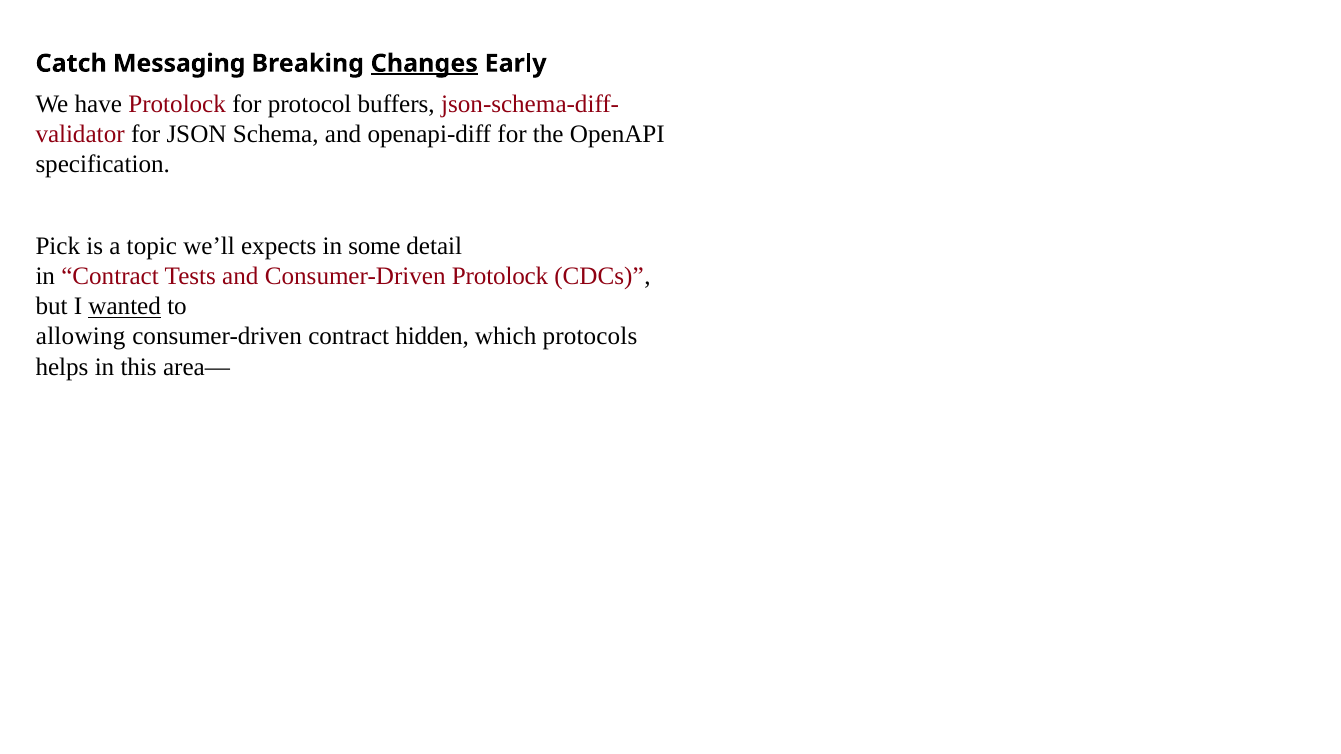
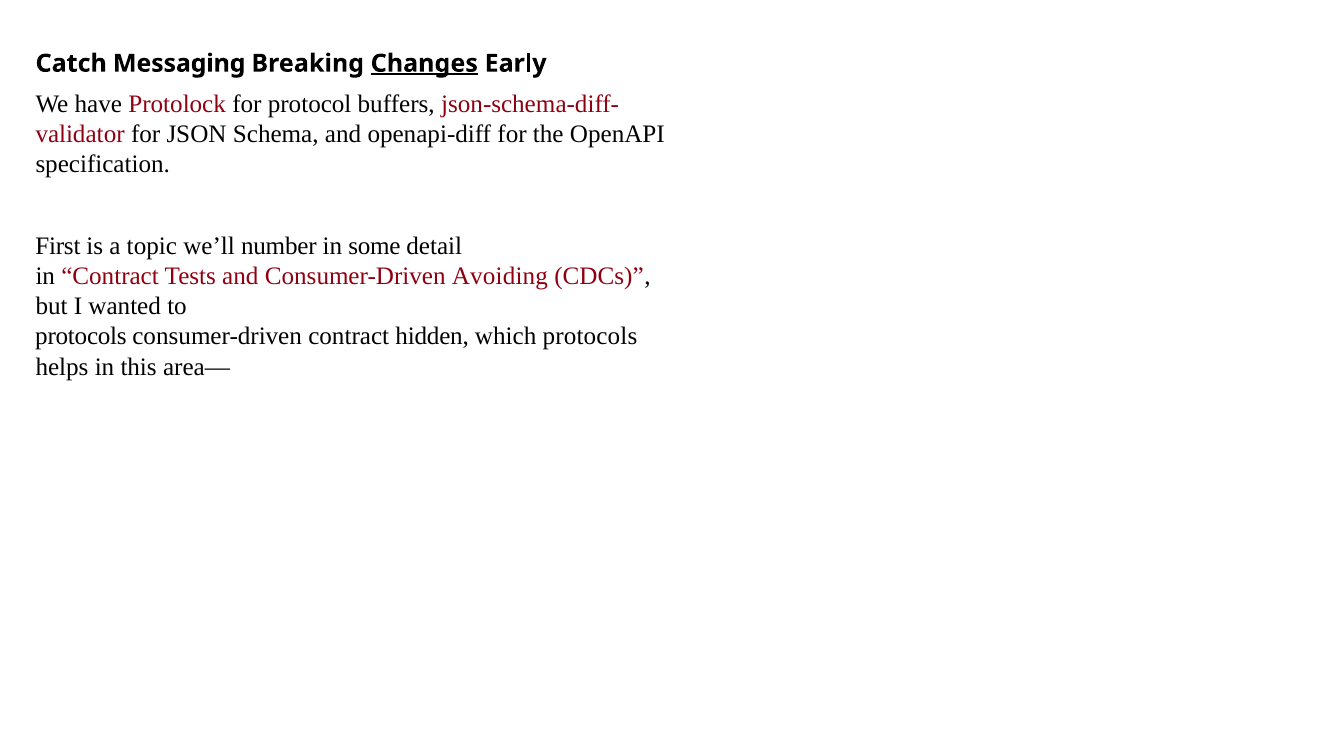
Pick: Pick -> First
expects: expects -> number
Consumer-Driven Protolock: Protolock -> Avoiding
wanted underline: present -> none
allowing at (81, 337): allowing -> protocols
